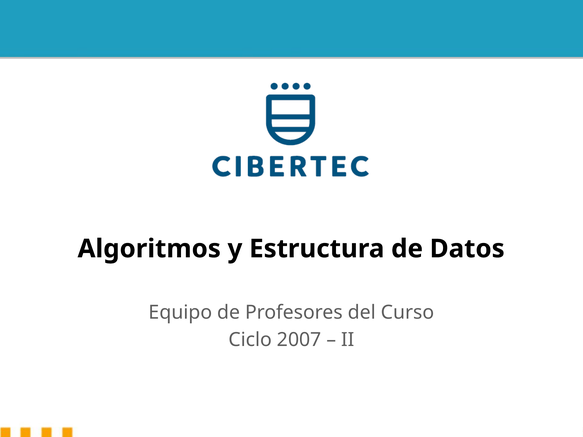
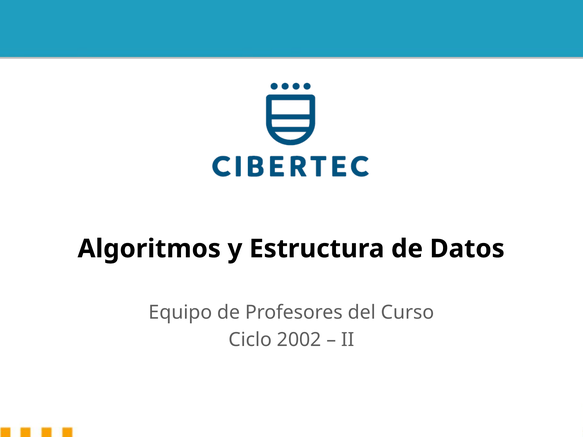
2007: 2007 -> 2002
